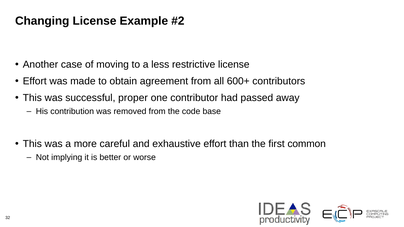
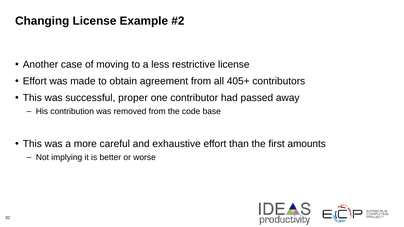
600+: 600+ -> 405+
common: common -> amounts
